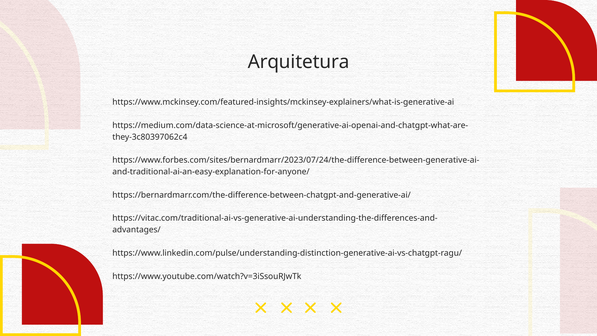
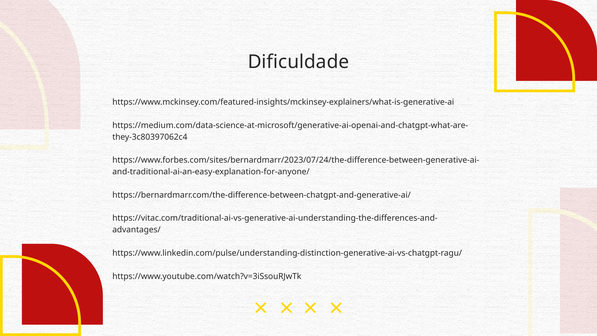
Arquitetura: Arquitetura -> Dificuldade
